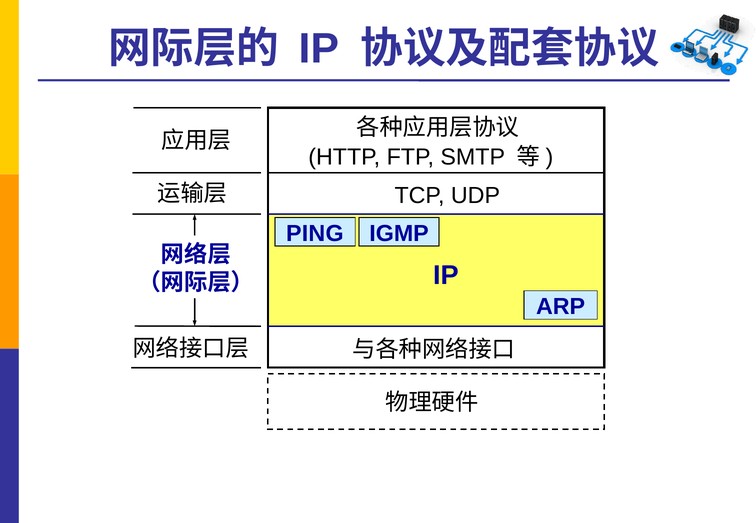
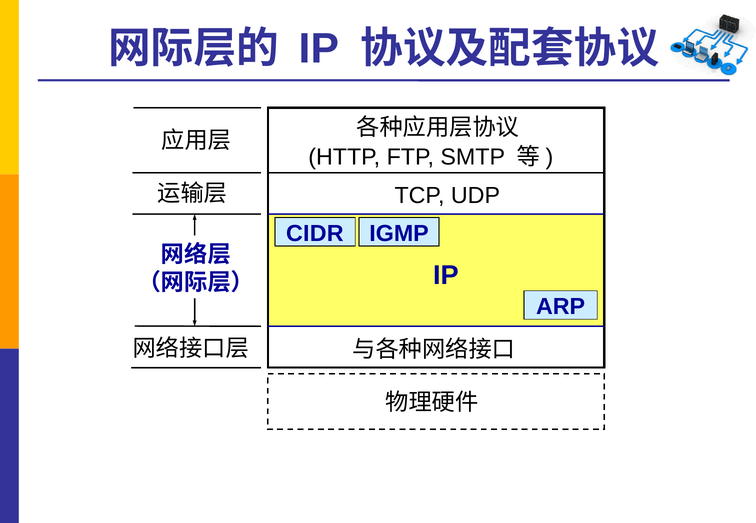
PING: PING -> CIDR
